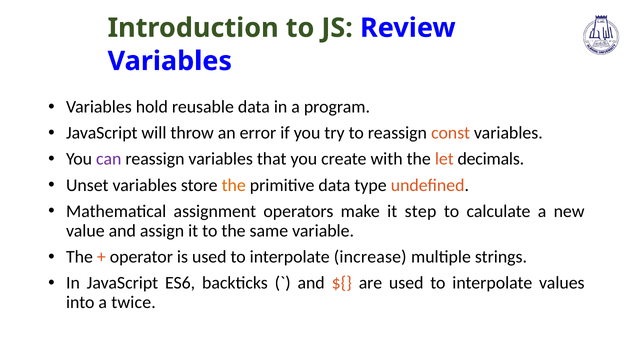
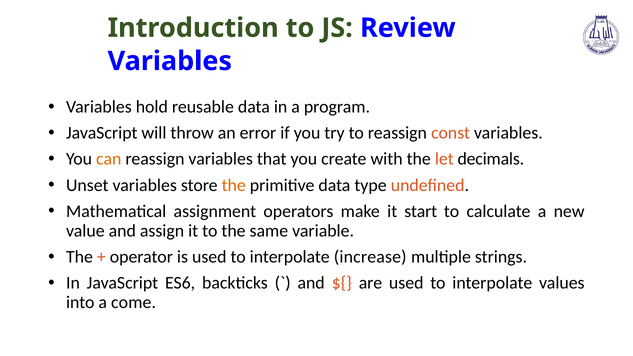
can colour: purple -> orange
step: step -> start
twice: twice -> come
